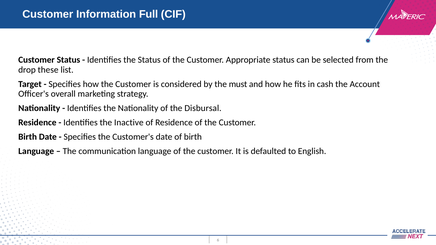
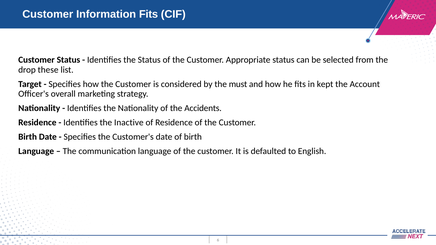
Information Full: Full -> Fits
cash: cash -> kept
Disbursal: Disbursal -> Accidents
